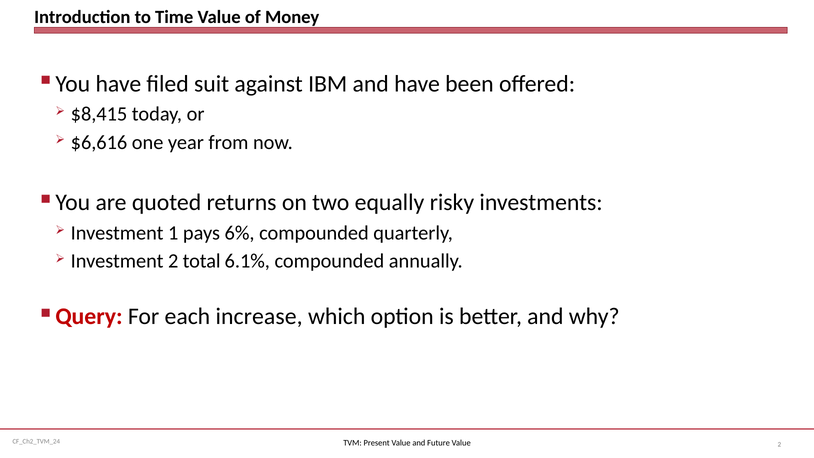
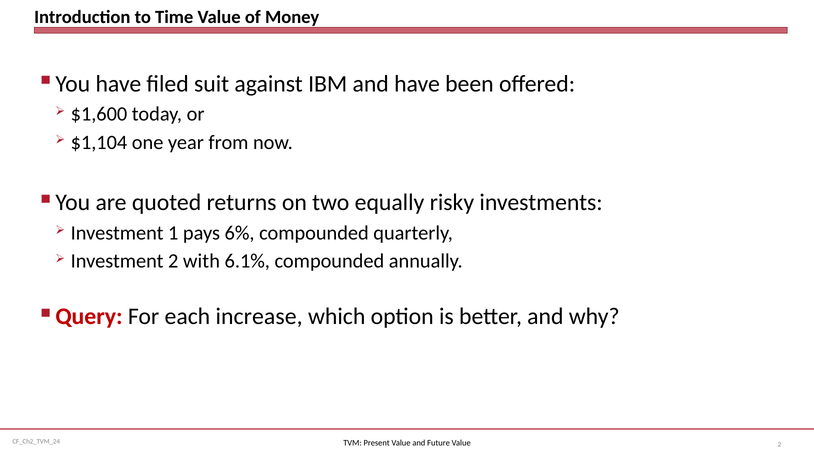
$8,415: $8,415 -> $1,600
$6,616: $6,616 -> $1,104
total: total -> with
